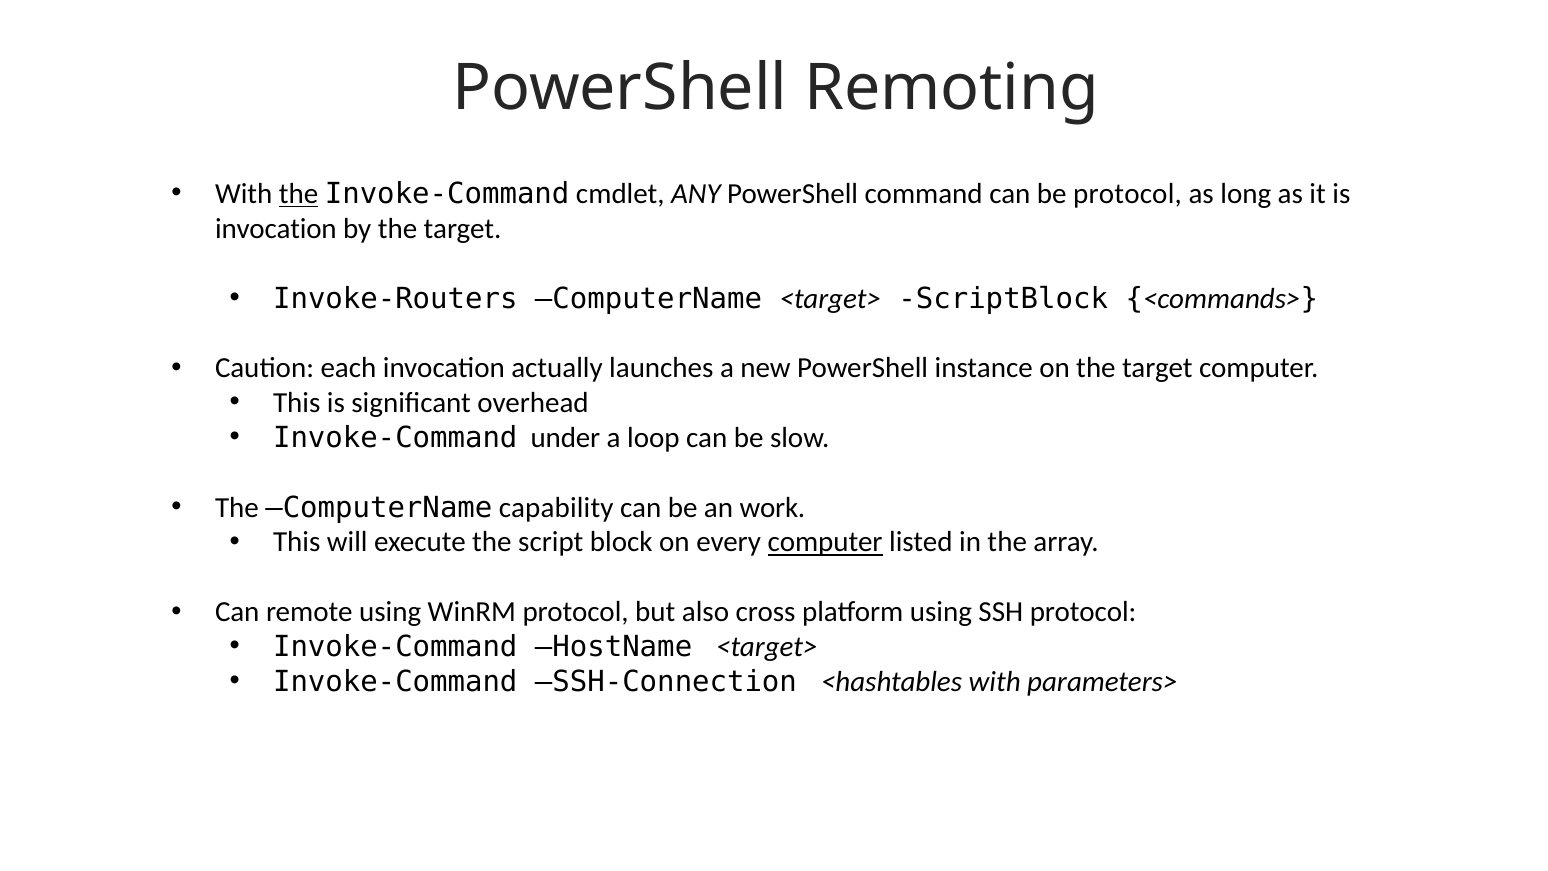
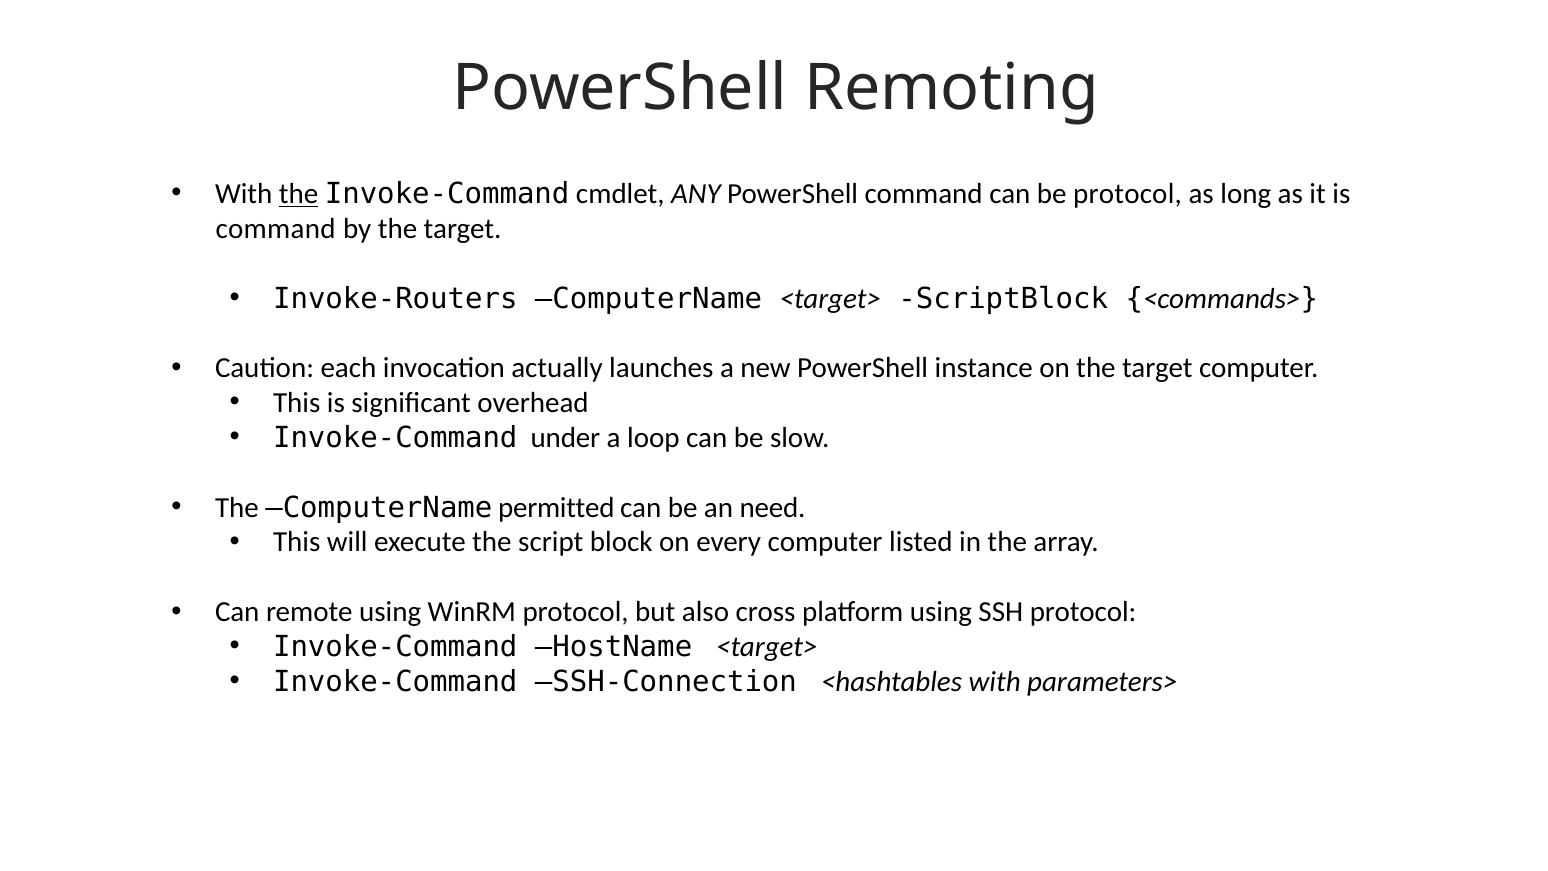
invocation at (276, 229): invocation -> command
capability: capability -> permitted
work: work -> need
computer at (825, 542) underline: present -> none
